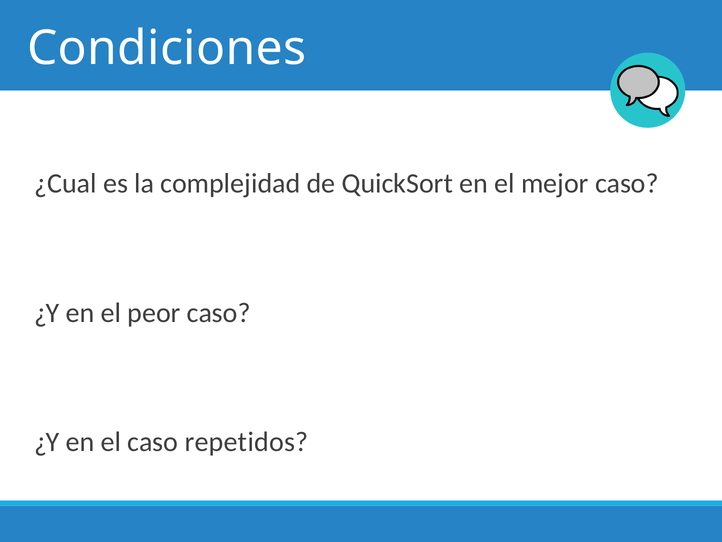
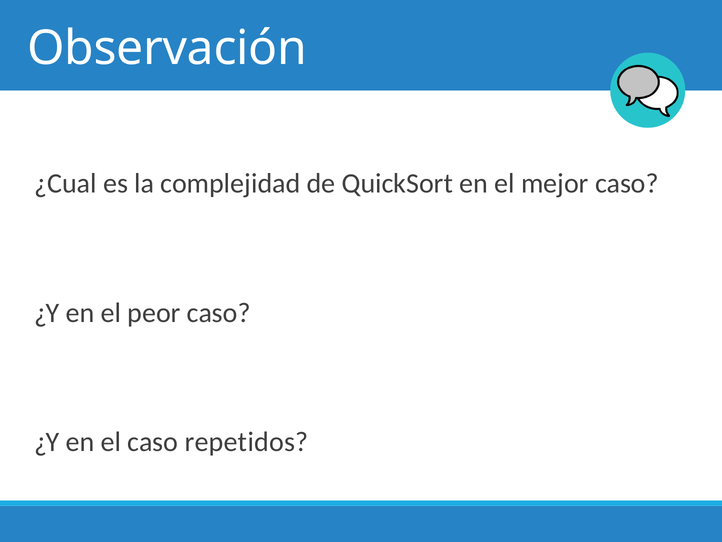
Condiciones: Condiciones -> Observación
